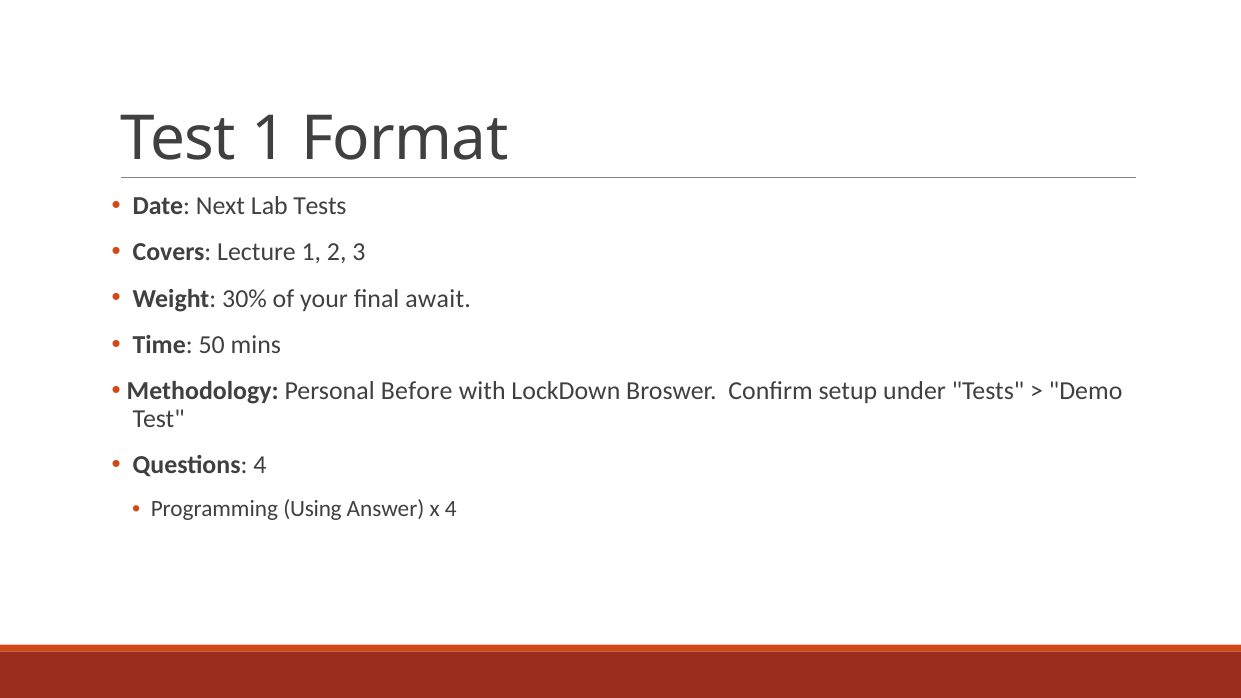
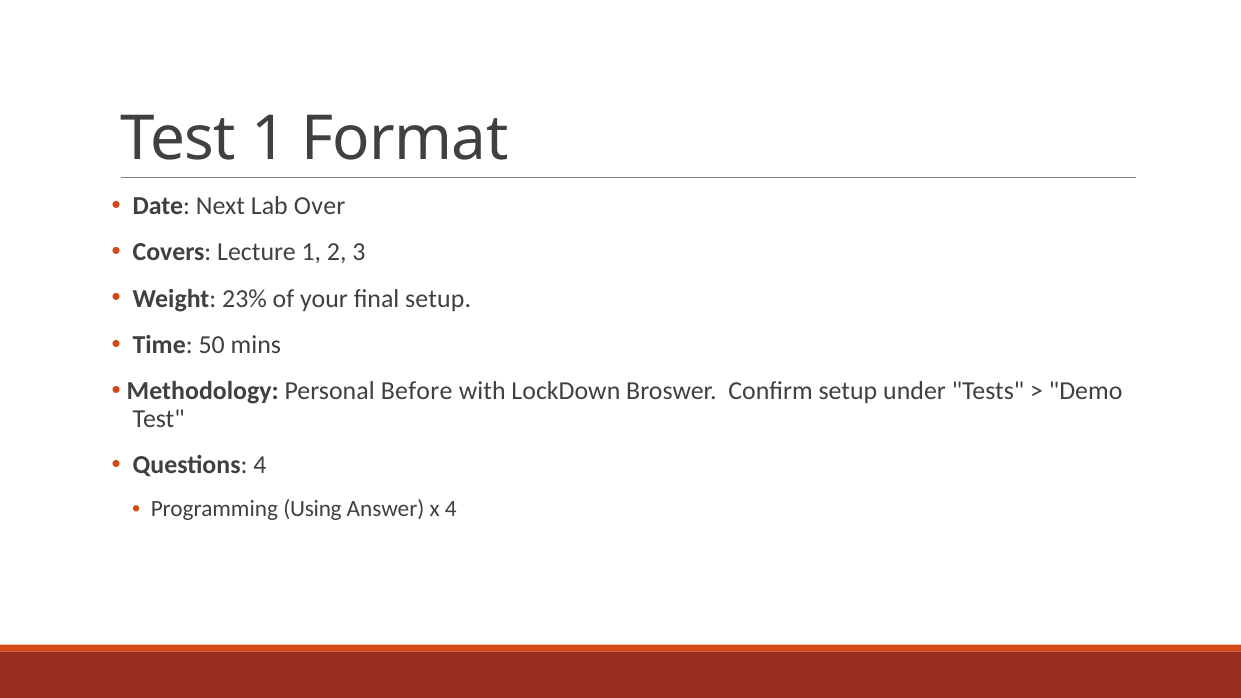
Lab Tests: Tests -> Over
30%: 30% -> 23%
final await: await -> setup
